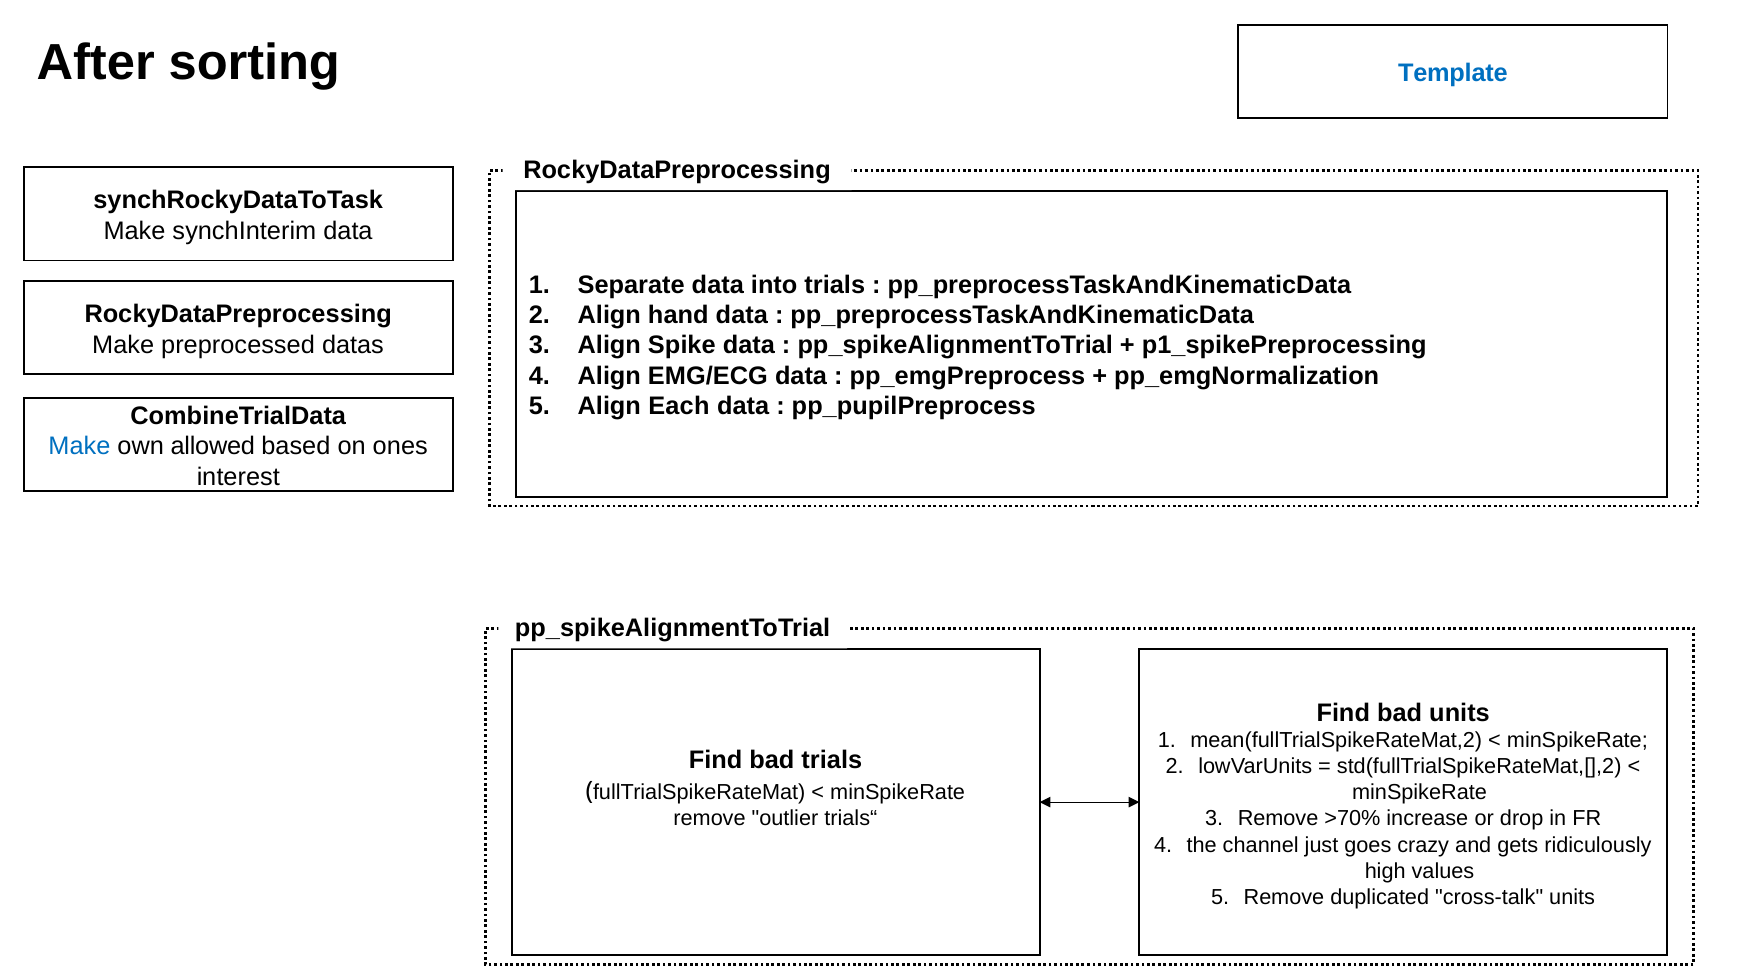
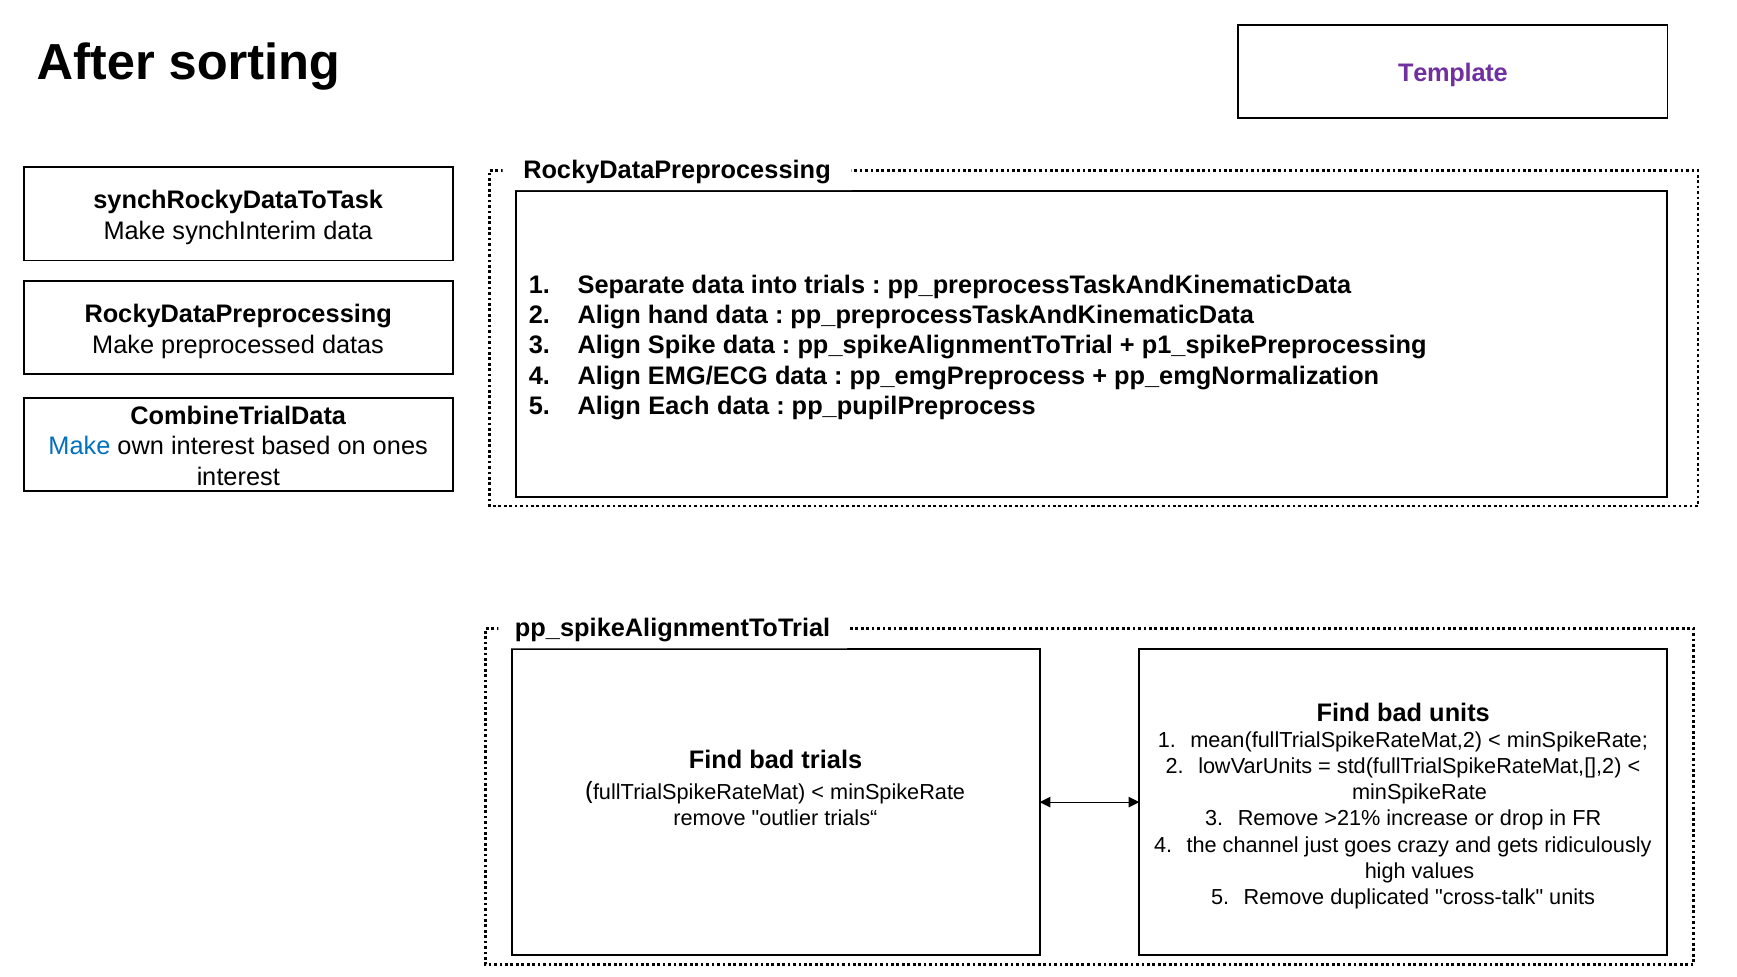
Template colour: blue -> purple
own allowed: allowed -> interest
>70%: >70% -> >21%
